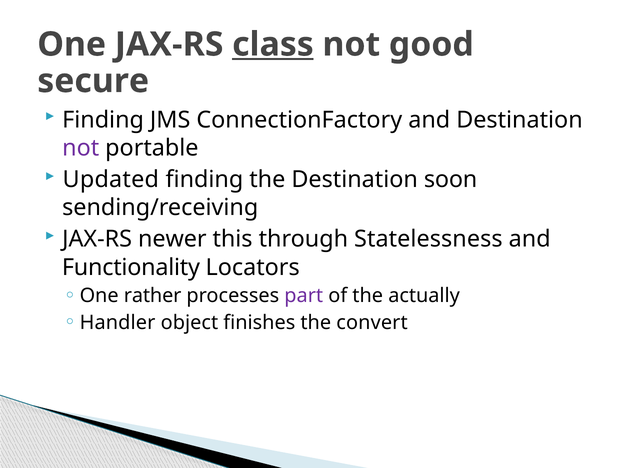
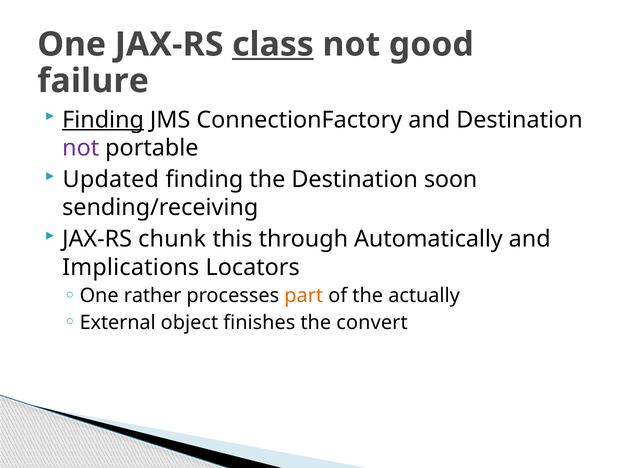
secure: secure -> failure
Finding at (103, 120) underline: none -> present
newer: newer -> chunk
Statelessness: Statelessness -> Automatically
Functionality: Functionality -> Implications
part colour: purple -> orange
Handler: Handler -> External
